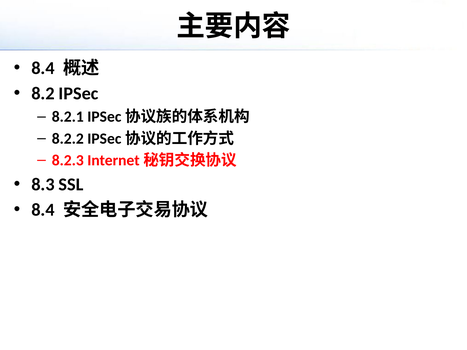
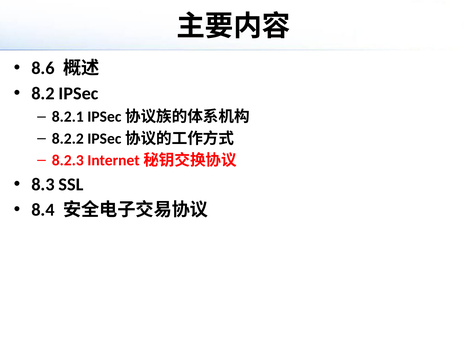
8.4 at (43, 68): 8.4 -> 8.6
